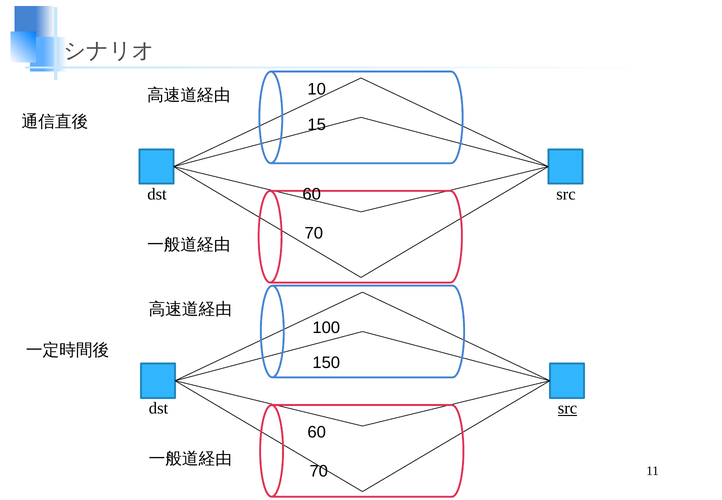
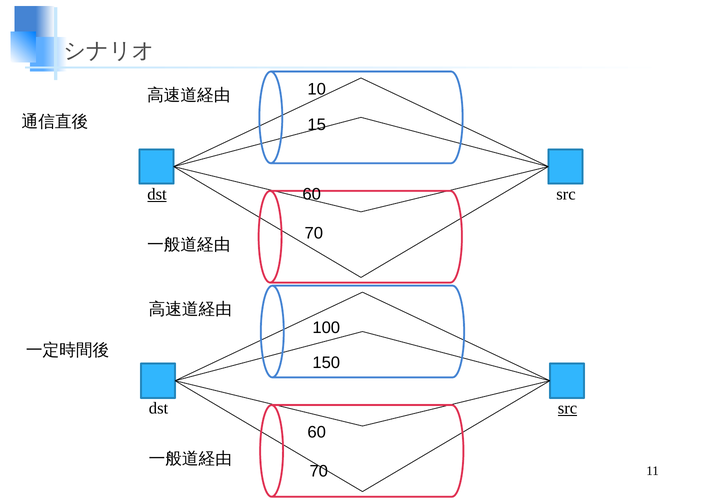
dst at (157, 194) underline: none -> present
